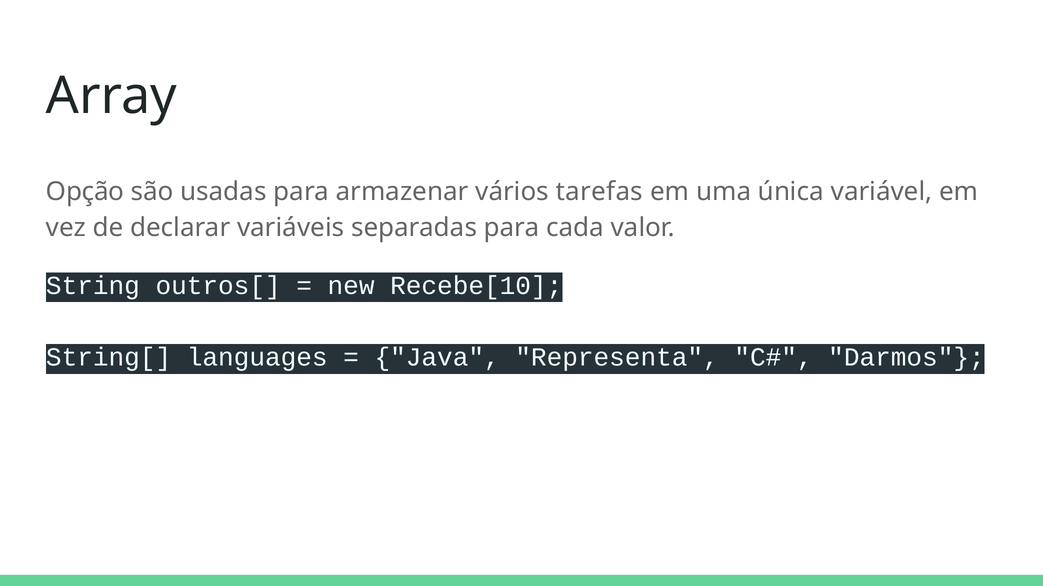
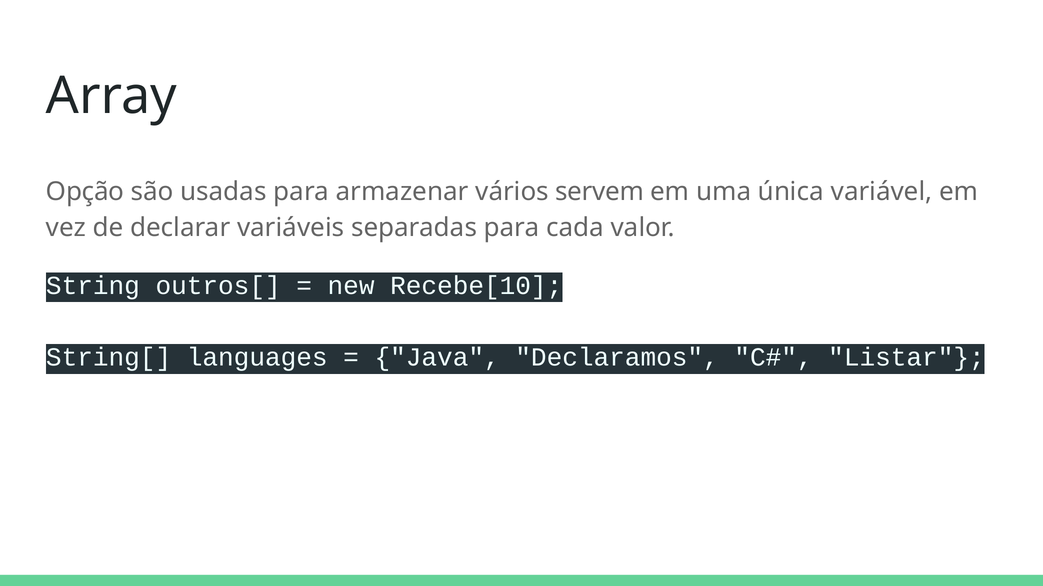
tarefas: tarefas -> servem
Representa: Representa -> Declaramos
Darmos: Darmos -> Listar
